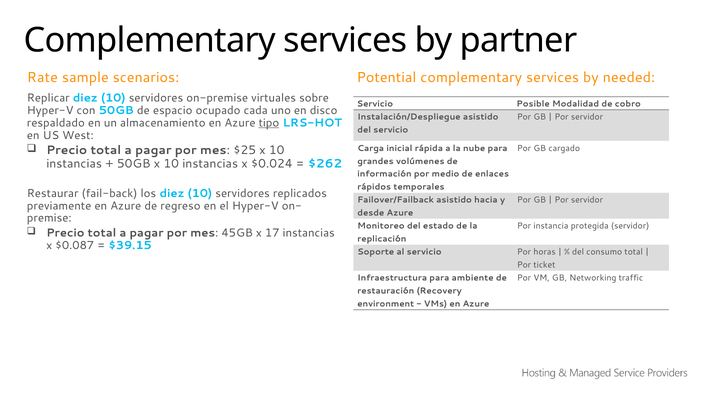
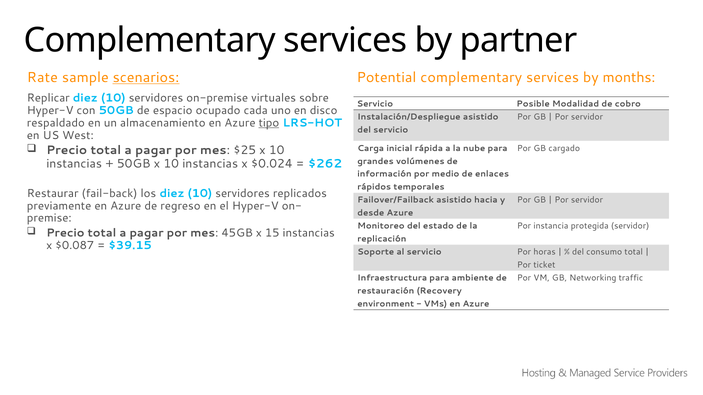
scenarios underline: none -> present
needed: needed -> months
17: 17 -> 15
